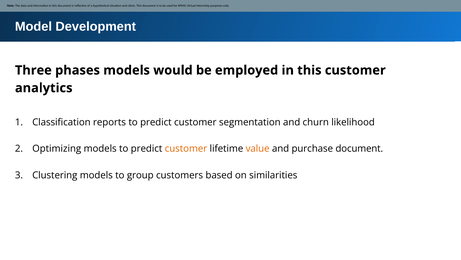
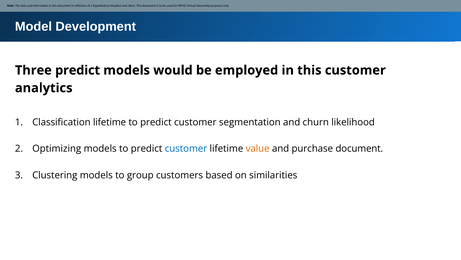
Three phases: phases -> predict
Classification reports: reports -> lifetime
customer at (186, 148) colour: orange -> blue
